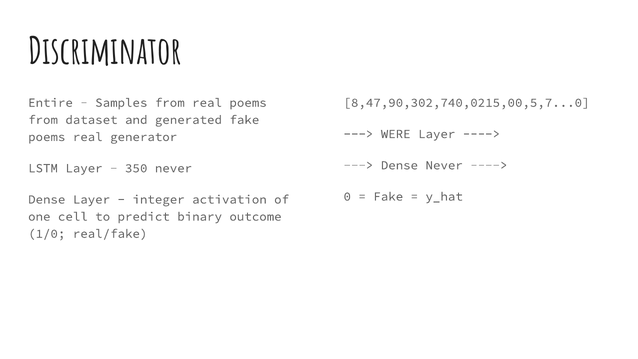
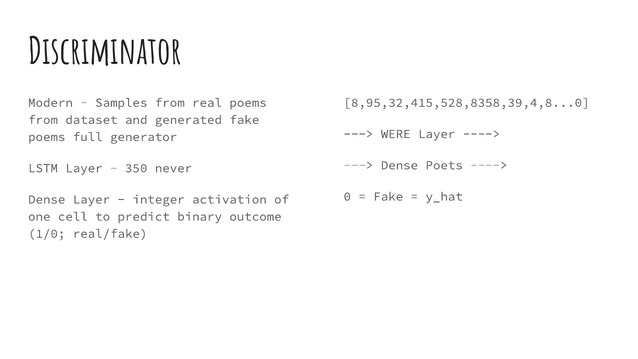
Entire: Entire -> Modern
8,47,90,302,740,0215,00,5,7...0: 8,47,90,302,740,0215,00,5,7...0 -> 8,95,32,415,528,8358,39,4,8...0
poems real: real -> full
Dense Never: Never -> Poets
